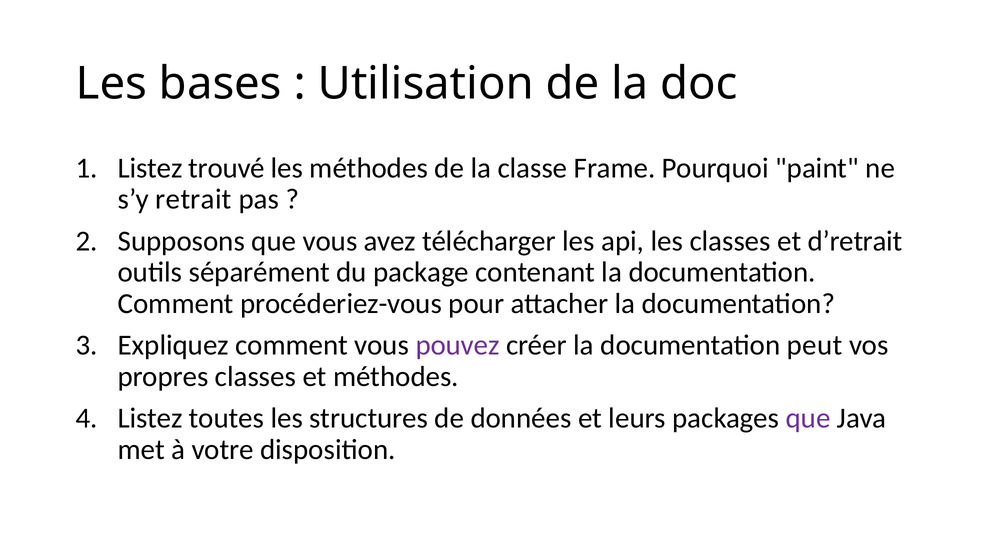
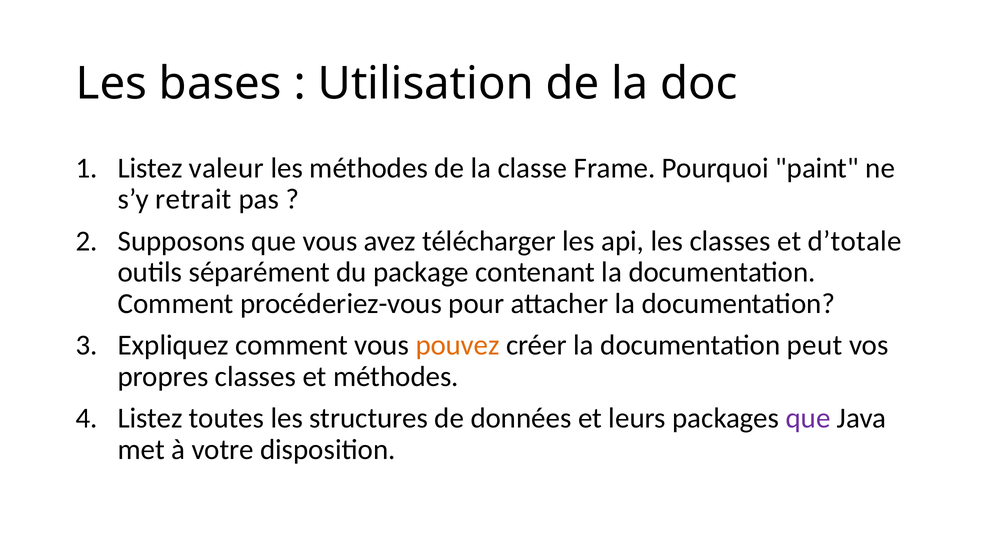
trouvé: trouvé -> valeur
d’retrait: d’retrait -> d’totale
pouvez colour: purple -> orange
